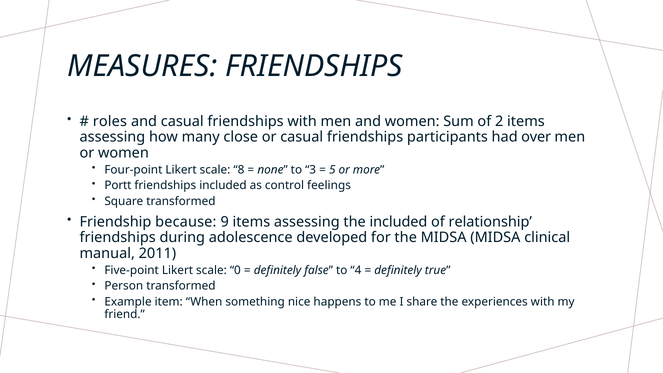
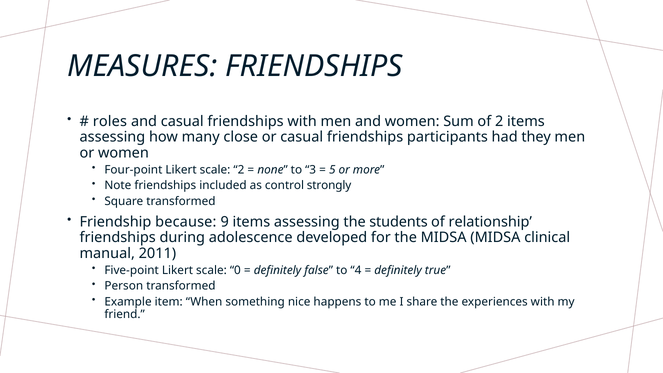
over: over -> they
scale 8: 8 -> 2
Portt: Portt -> Note
feelings: feelings -> strongly
the included: included -> students
